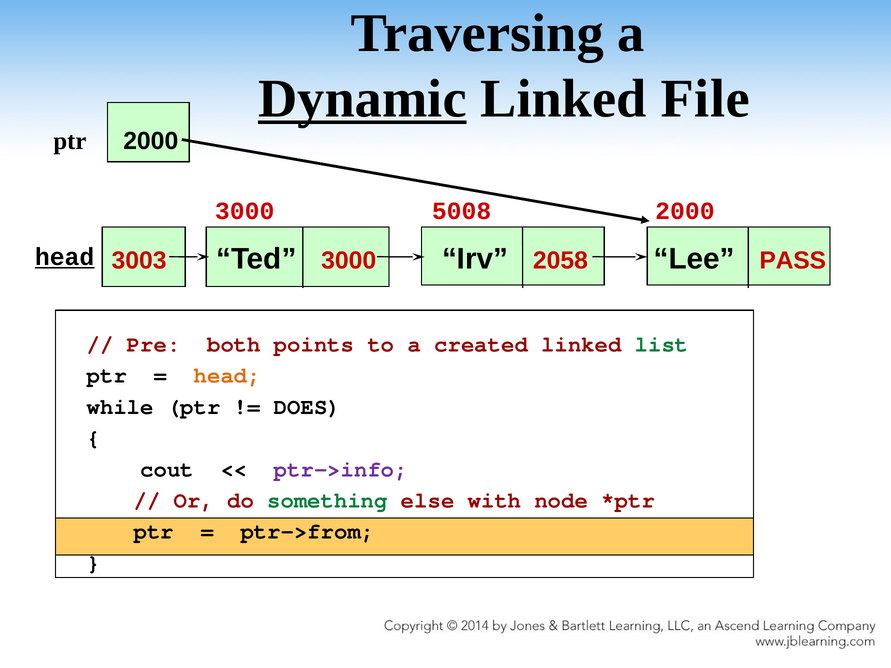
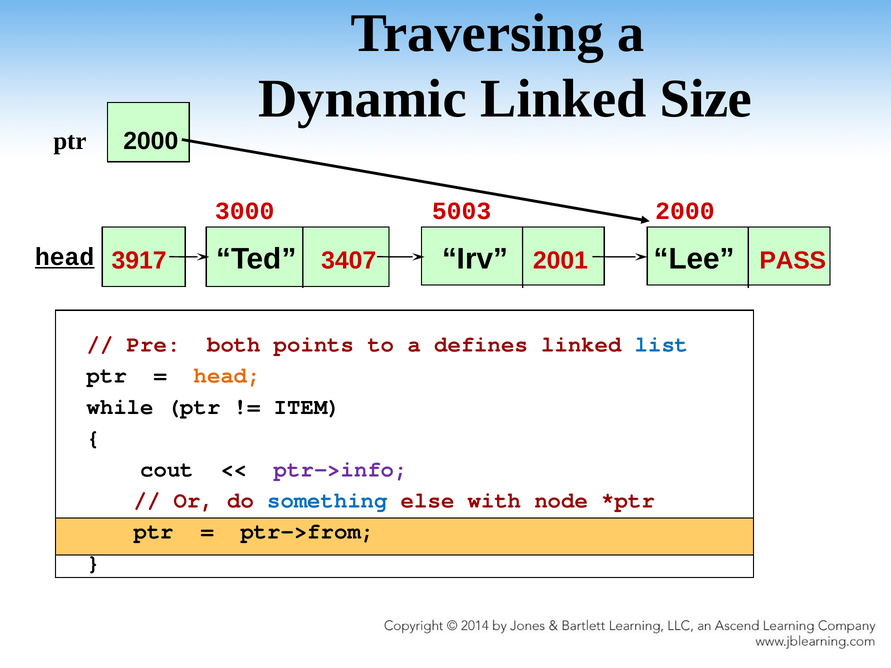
Dynamic underline: present -> none
File: File -> Size
5008: 5008 -> 5003
3003: 3003 -> 3917
Ted 3000: 3000 -> 3407
2058: 2058 -> 2001
created: created -> defines
list colour: green -> blue
DOES: DOES -> ITEM
something colour: green -> blue
